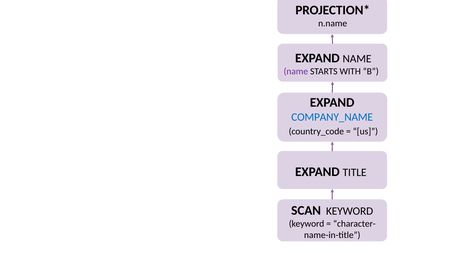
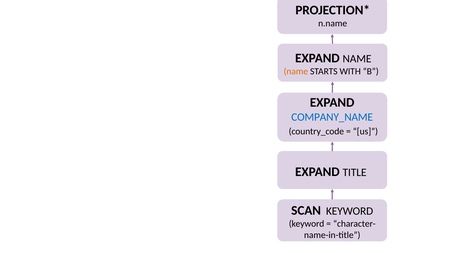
name at (296, 71) colour: purple -> orange
